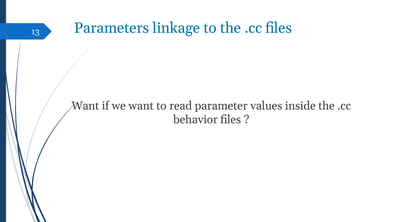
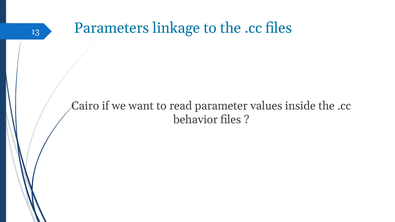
Want at (85, 106): Want -> Cairo
